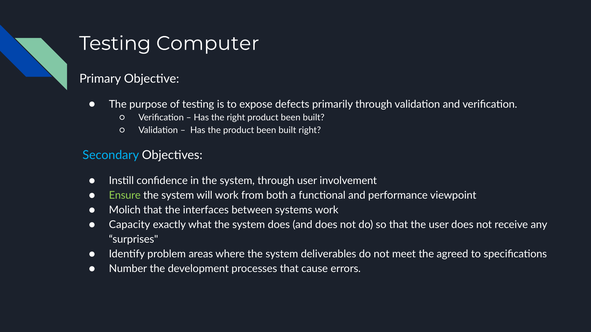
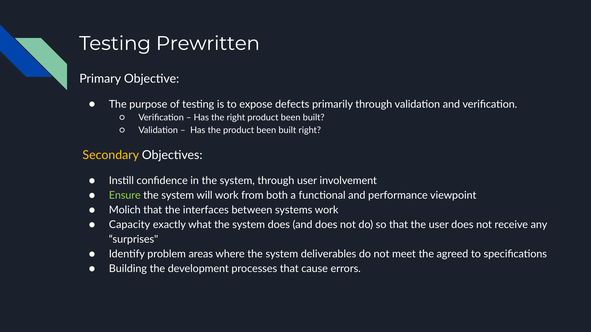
Computer: Computer -> Prewritten
Secondary colour: light blue -> yellow
Number: Number -> Building
